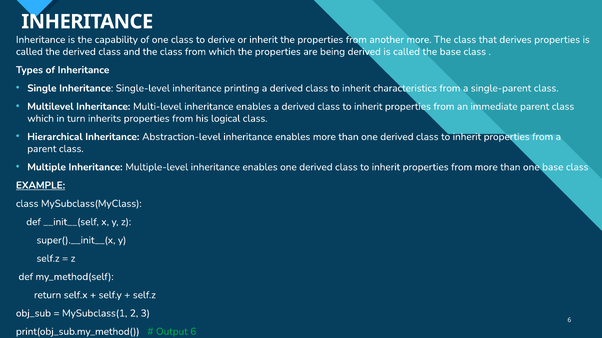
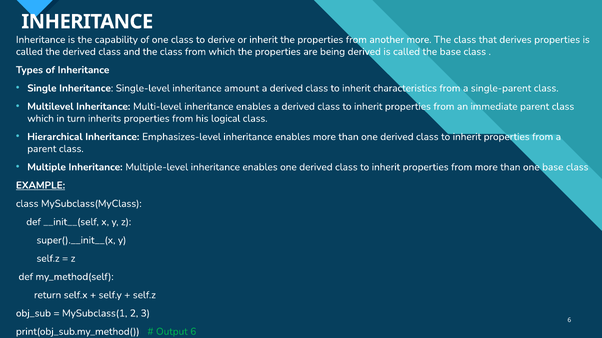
printing: printing -> amount
Abstraction-level: Abstraction-level -> Emphasizes-level
